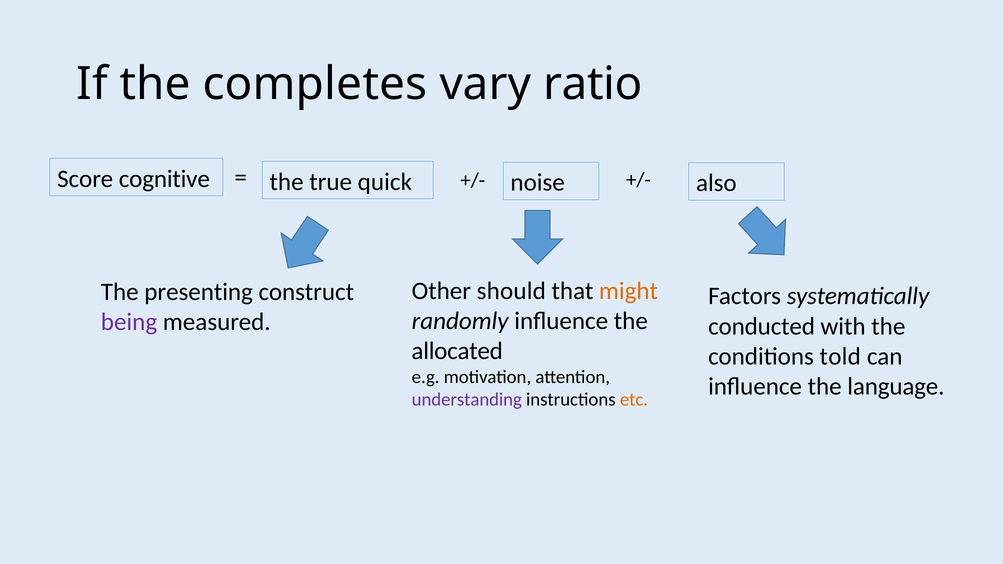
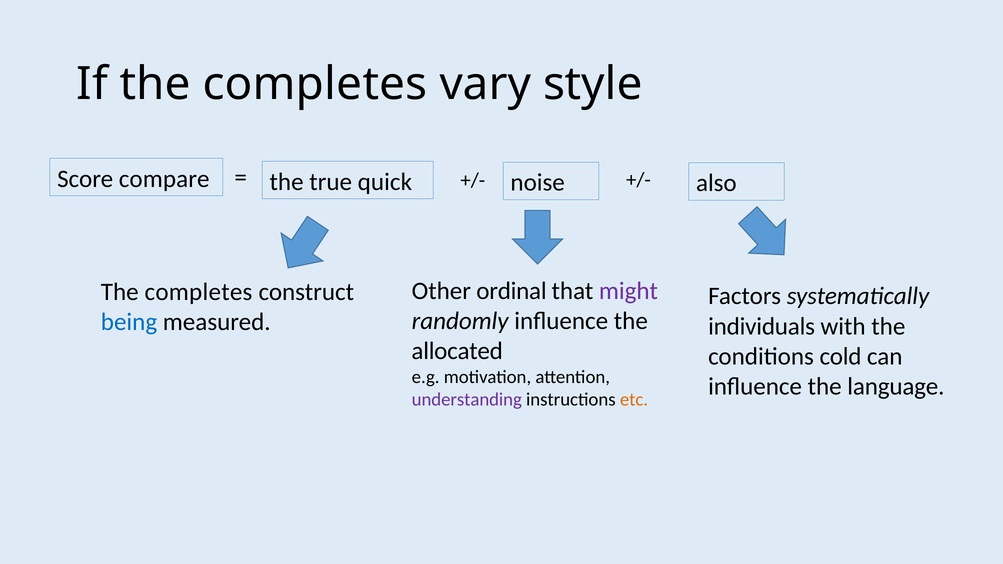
ratio: ratio -> style
cognitive: cognitive -> compare
should: should -> ordinal
might colour: orange -> purple
presenting at (199, 292): presenting -> completes
being colour: purple -> blue
conducted: conducted -> individuals
told: told -> cold
